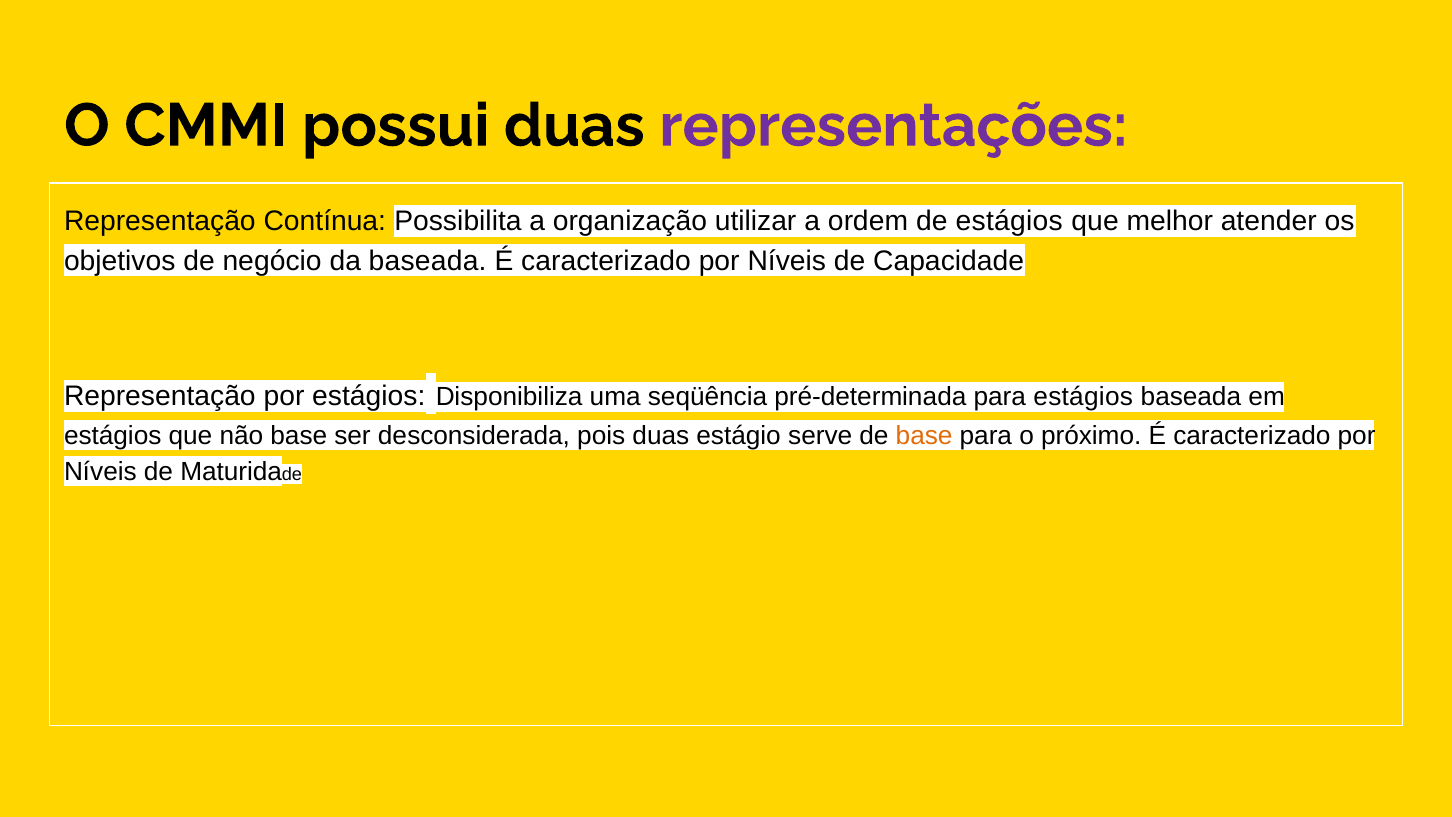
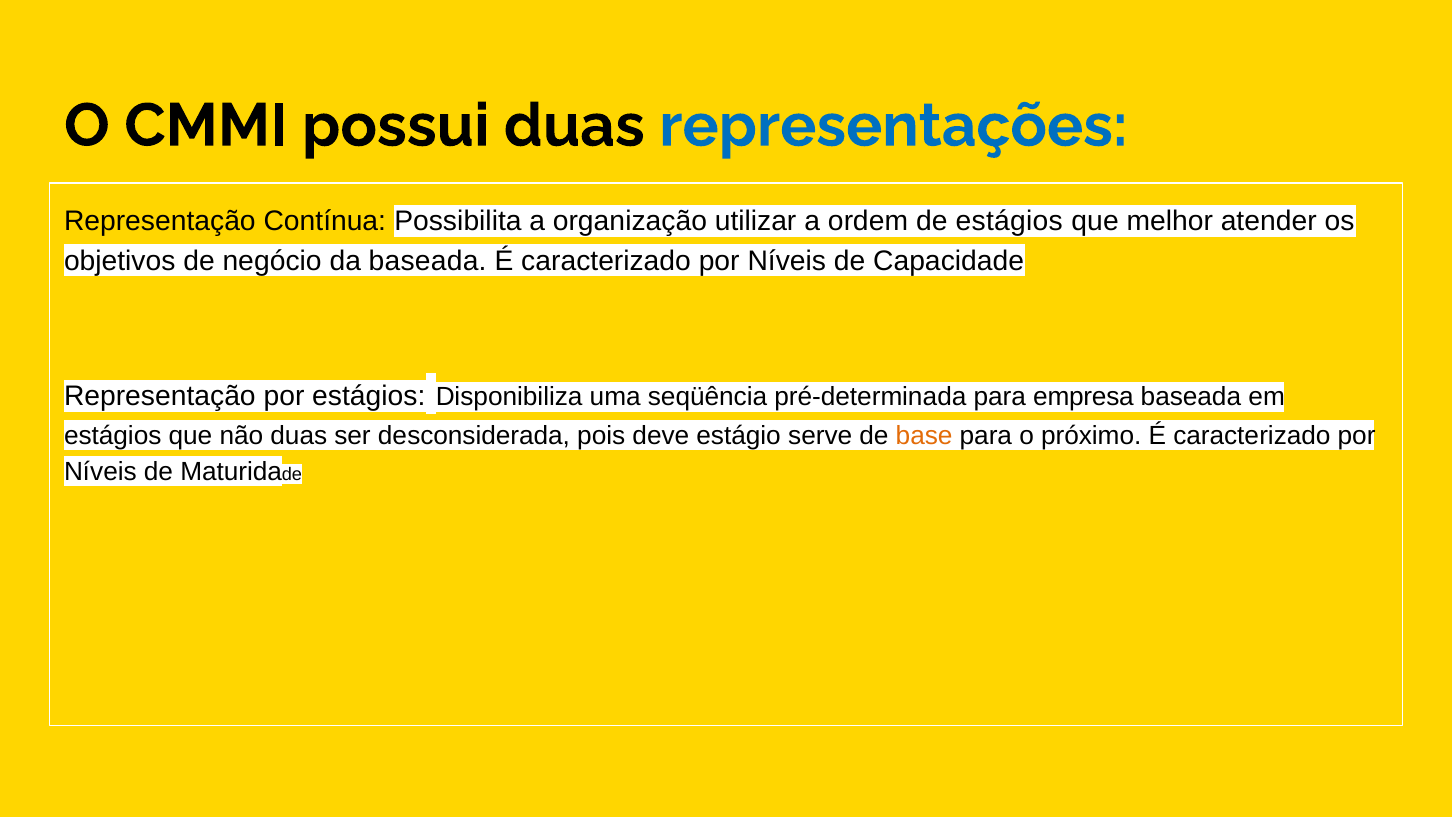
representações colour: purple -> blue
para estágios: estágios -> empresa
não base: base -> duas
pois duas: duas -> deve
